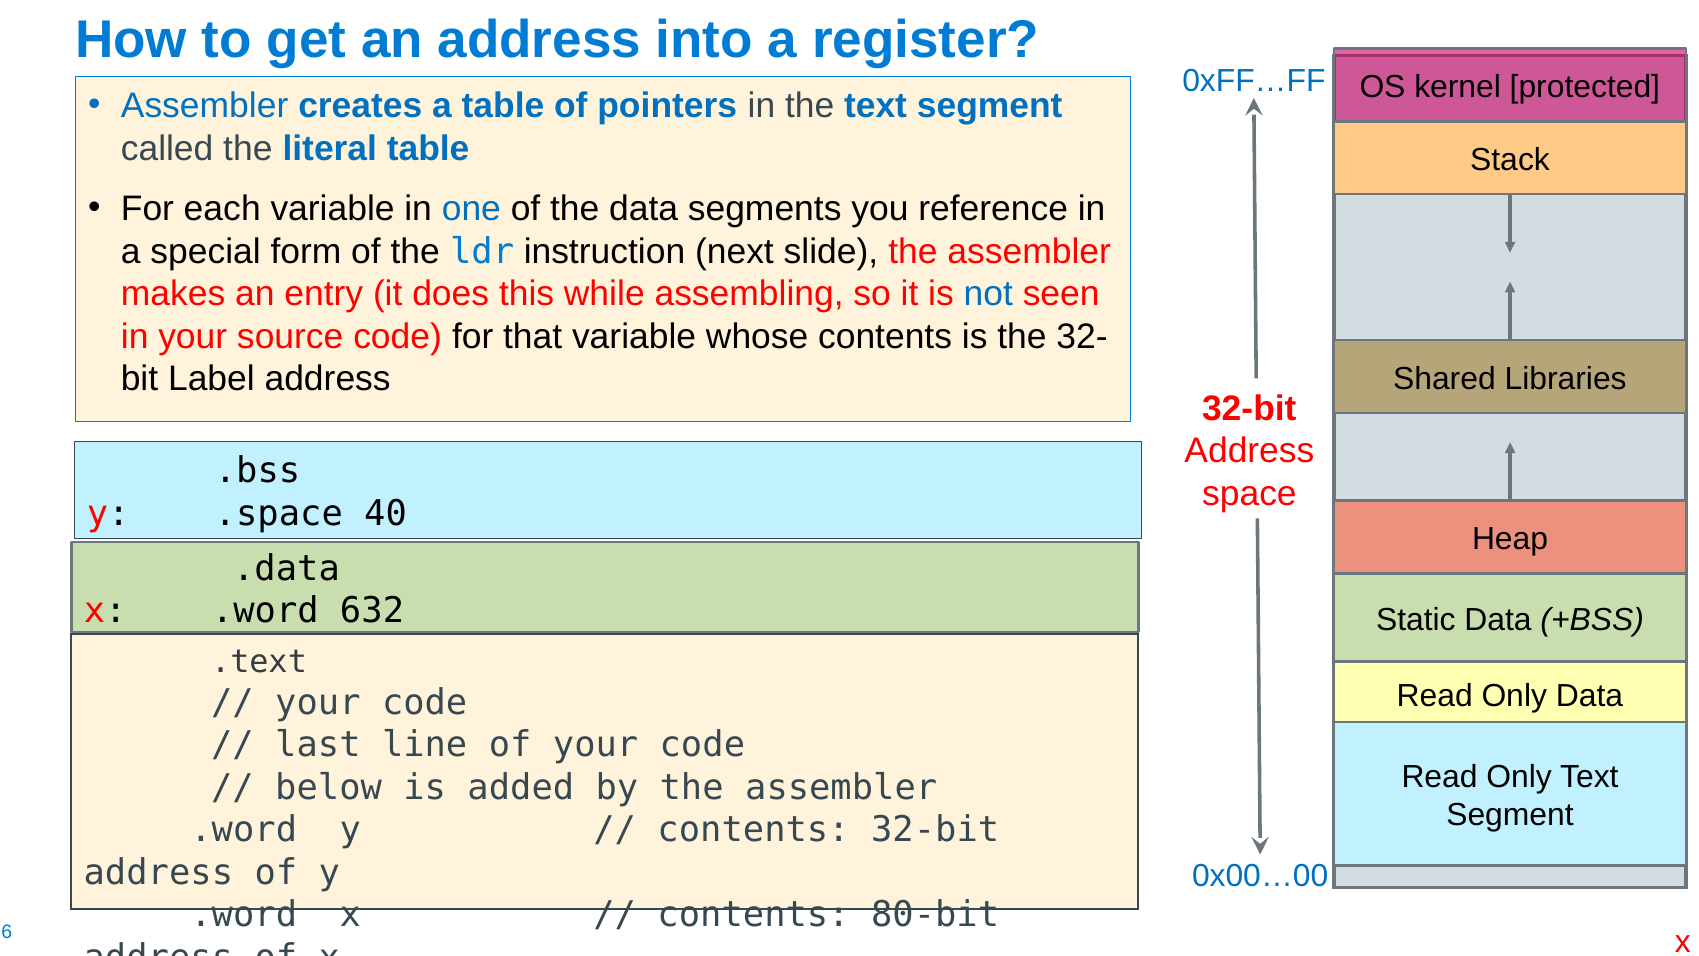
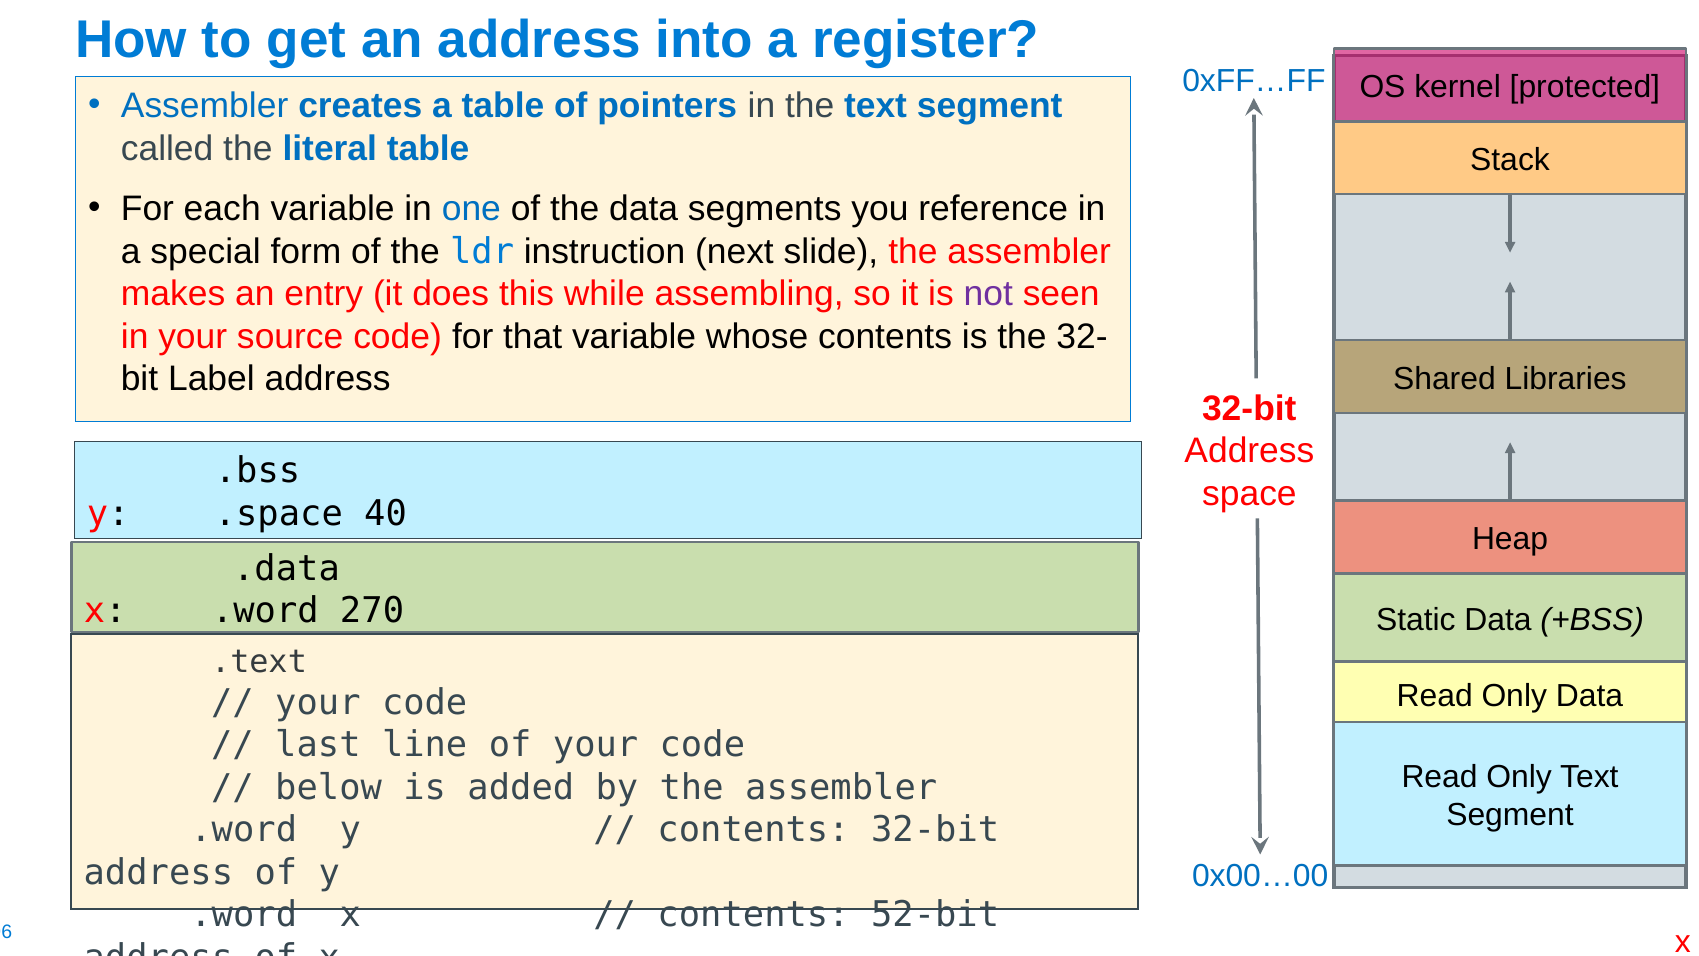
not colour: blue -> purple
632: 632 -> 270
80-bit: 80-bit -> 52-bit
